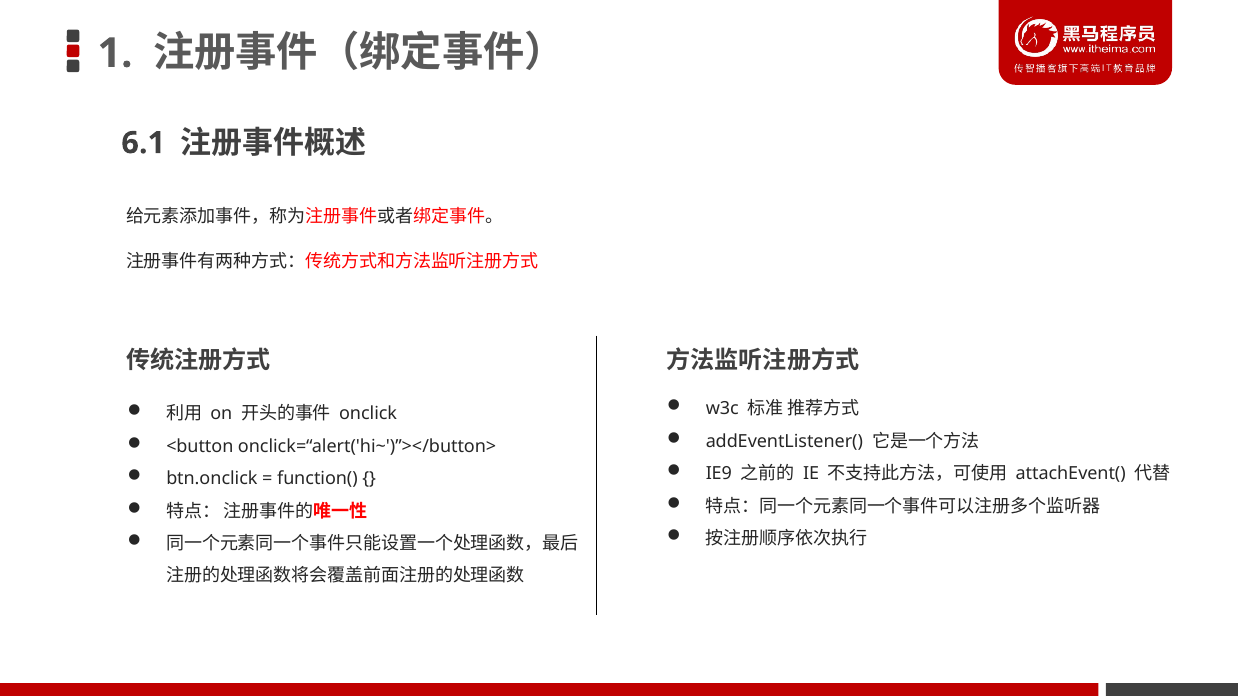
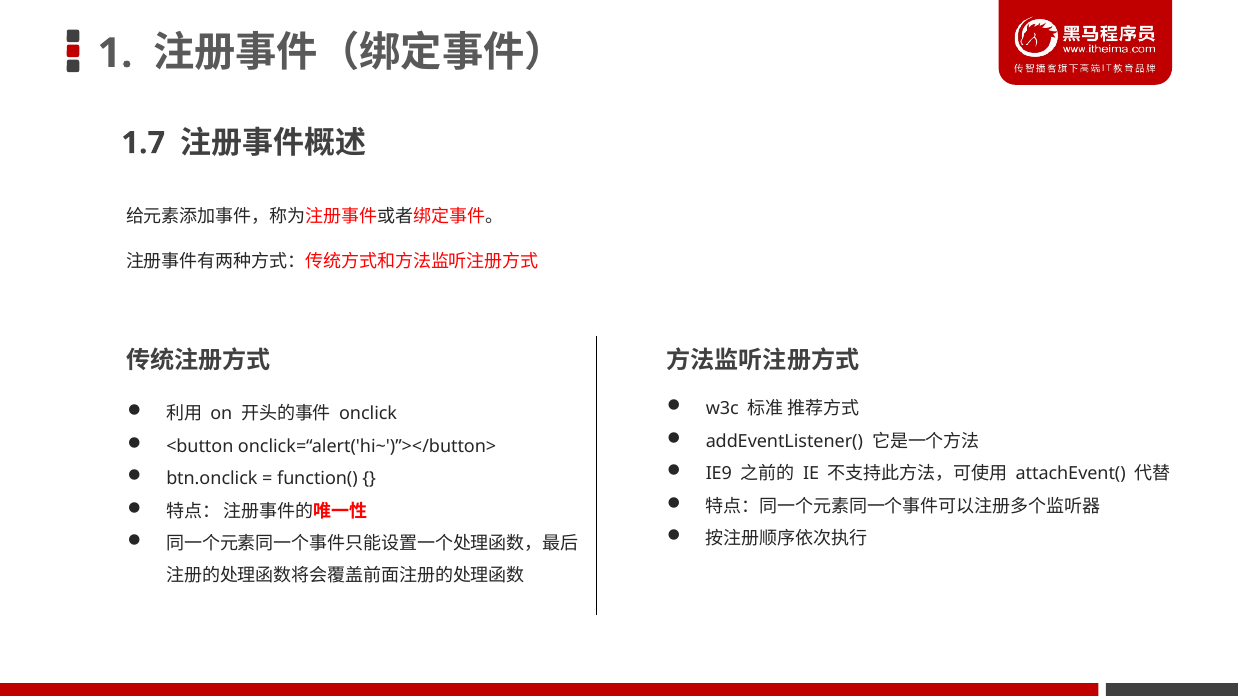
6.1: 6.1 -> 1.7
